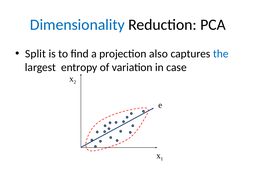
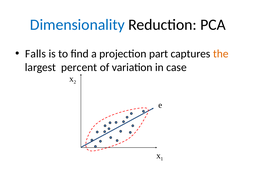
Split: Split -> Falls
also: also -> part
the colour: blue -> orange
entropy: entropy -> percent
